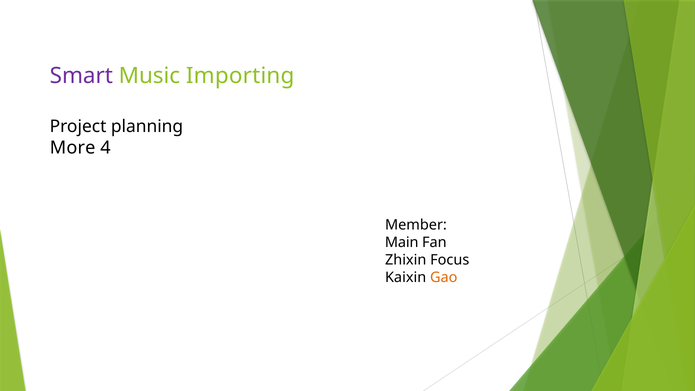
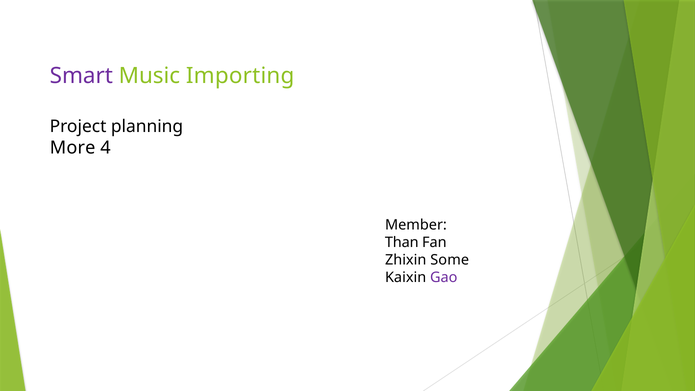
Main: Main -> Than
Focus: Focus -> Some
Gao colour: orange -> purple
